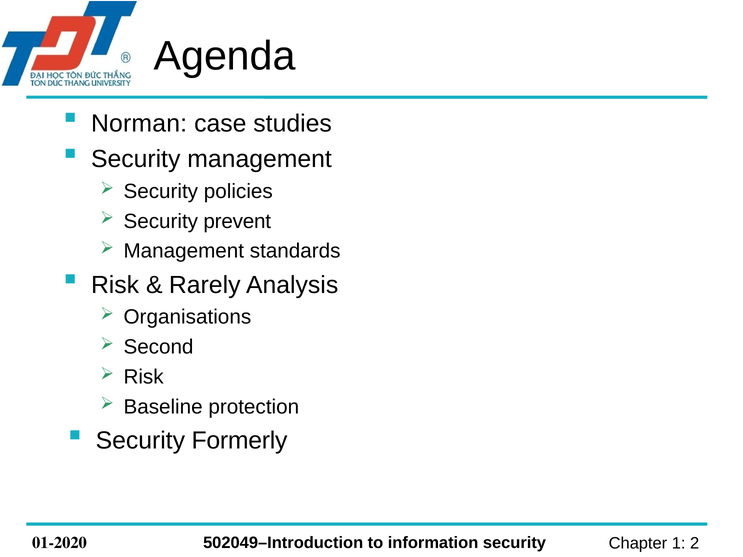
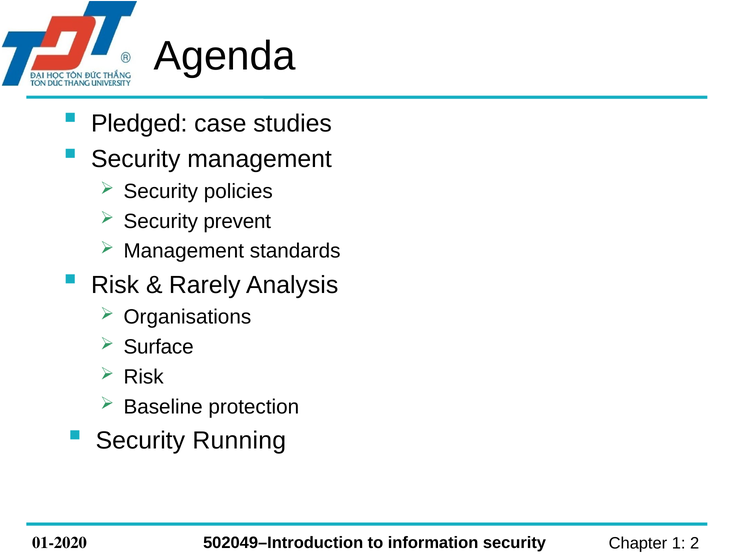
Norman: Norman -> Pledged
Second: Second -> Surface
Formerly: Formerly -> Running
